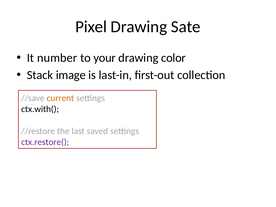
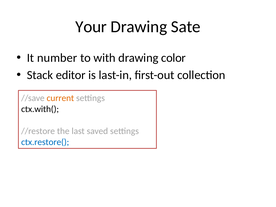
Pixel: Pixel -> Your
your: your -> with
image: image -> editor
ctx.restore( colour: purple -> blue
